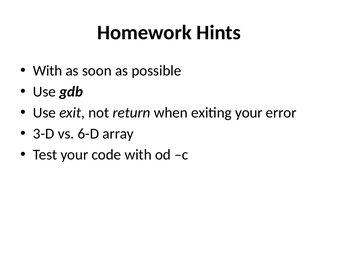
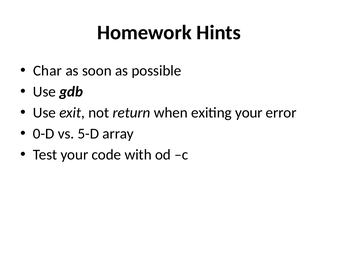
With at (48, 71): With -> Char
3-D: 3-D -> 0-D
6-D: 6-D -> 5-D
